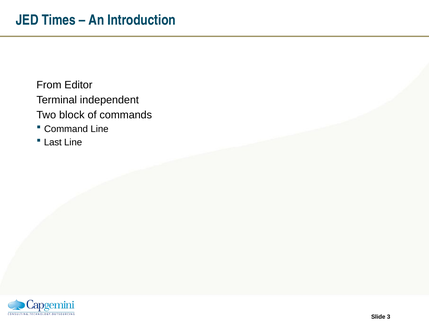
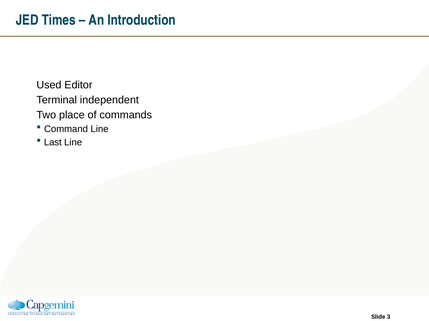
From: From -> Used
block: block -> place
